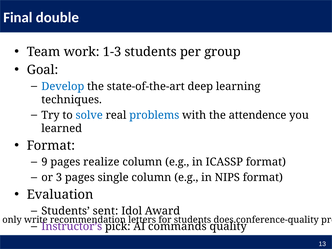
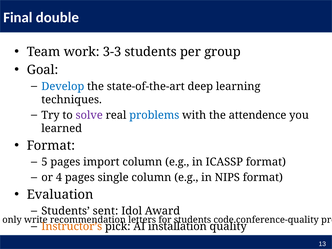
1-3: 1-3 -> 3-3
solve colour: blue -> purple
9: 9 -> 5
realize: realize -> import
3: 3 -> 4
does: does -> code
Instructor’s colour: purple -> orange
commands: commands -> installation
